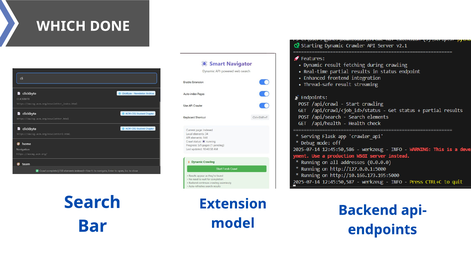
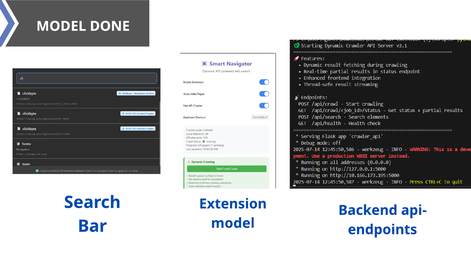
WHICH at (61, 26): WHICH -> MODEL
